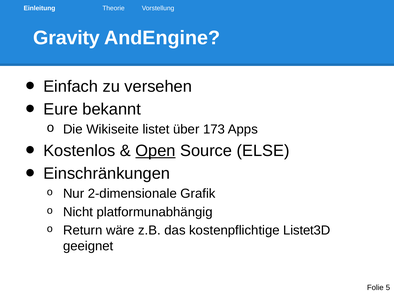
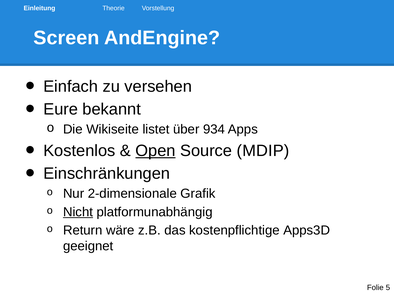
Gravity: Gravity -> Screen
173: 173 -> 934
ELSE: ELSE -> MDIP
Nicht underline: none -> present
Listet3D: Listet3D -> Apps3D
